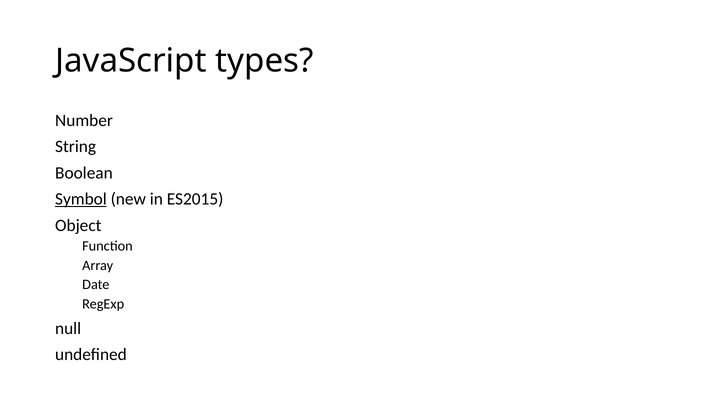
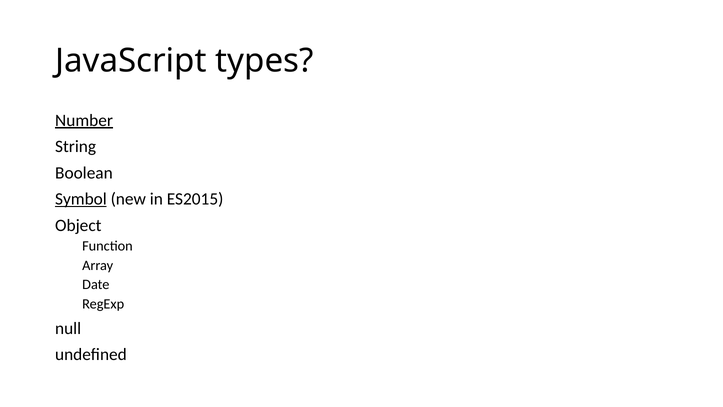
Number underline: none -> present
